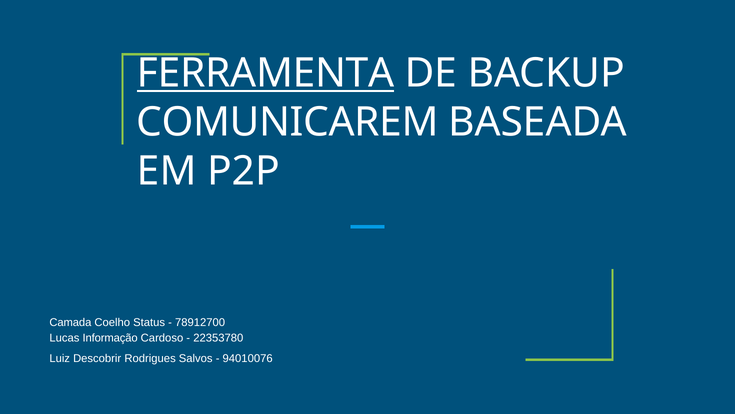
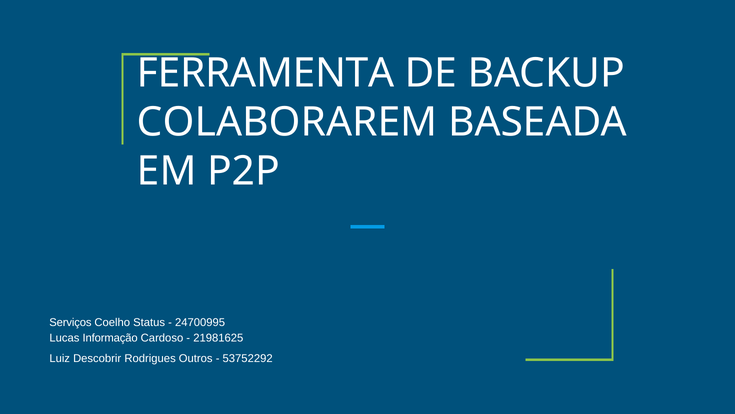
FERRAMENTA underline: present -> none
COMUNICAREM: COMUNICAREM -> COLABORAREM
Camada: Camada -> Serviços
78912700: 78912700 -> 24700995
22353780: 22353780 -> 21981625
Salvos: Salvos -> Outros
94010076: 94010076 -> 53752292
